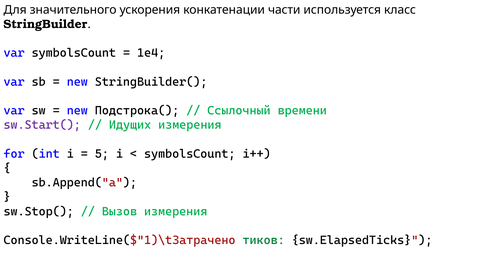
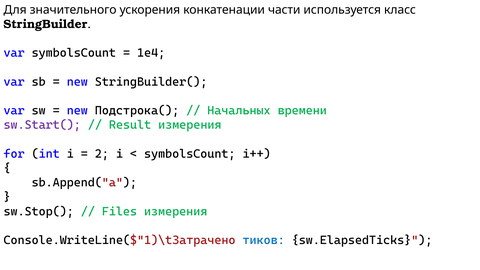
Ссылочный: Ссылочный -> Начальных
Идущих: Идущих -> Result
5: 5 -> 2
Вызов: Вызов -> Files
тиков colour: green -> blue
